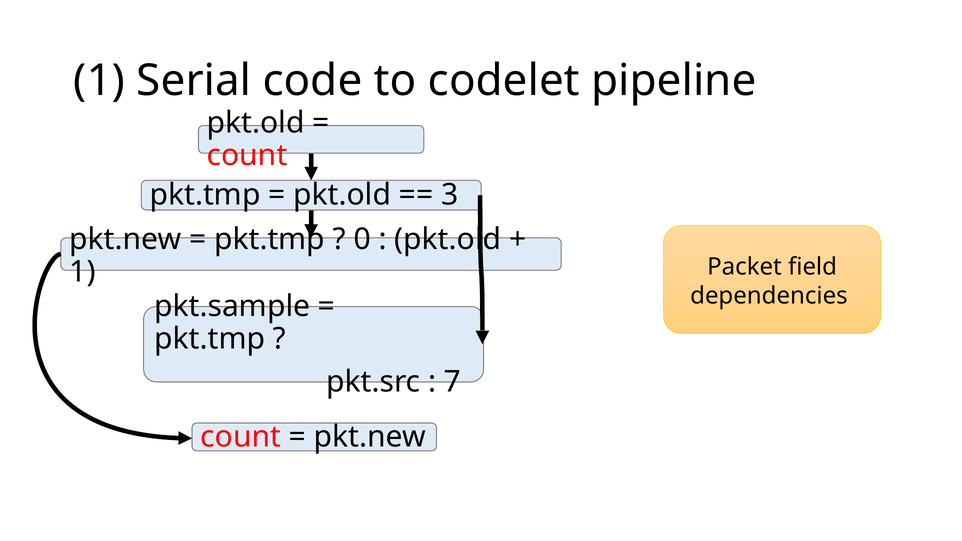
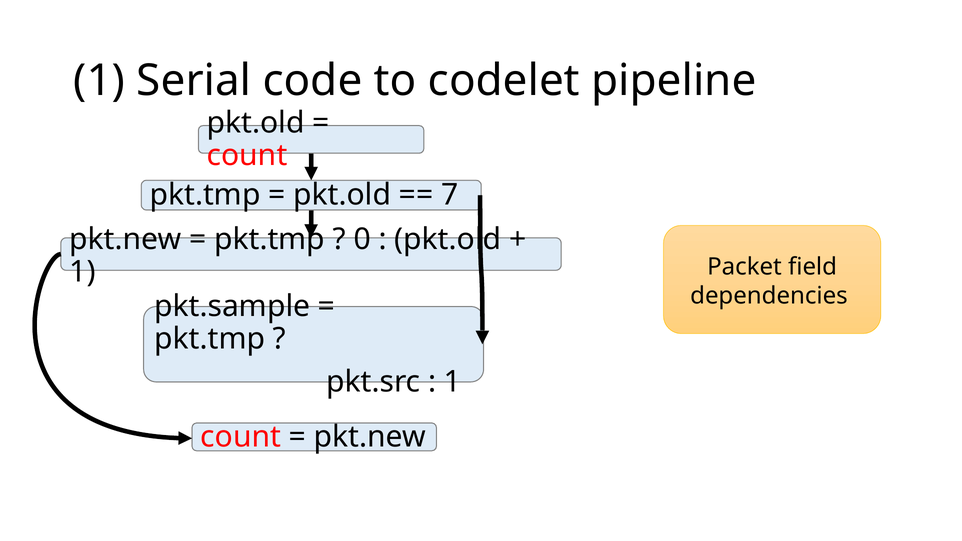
3: 3 -> 7
7 at (453, 382): 7 -> 1
